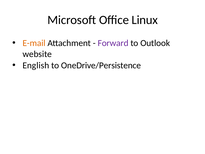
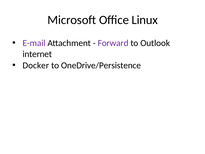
E-mail colour: orange -> purple
website: website -> internet
English: English -> Docker
